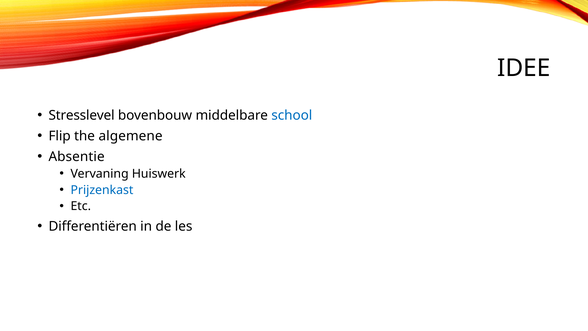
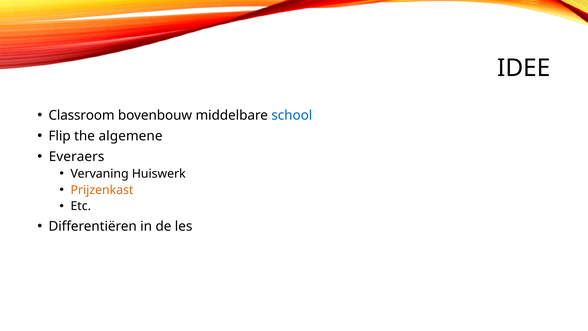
Stresslevel: Stresslevel -> Classroom
Absentie: Absentie -> Everaers
Prijzenkast colour: blue -> orange
